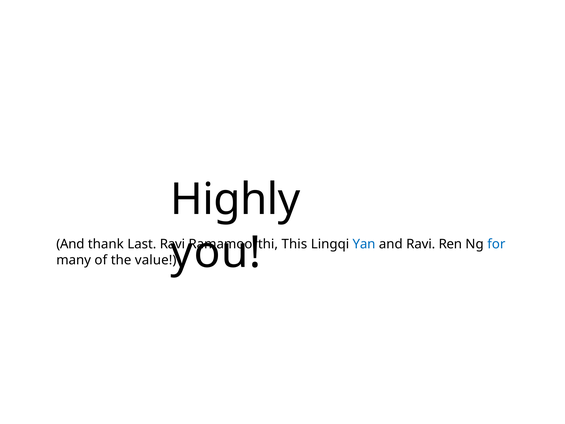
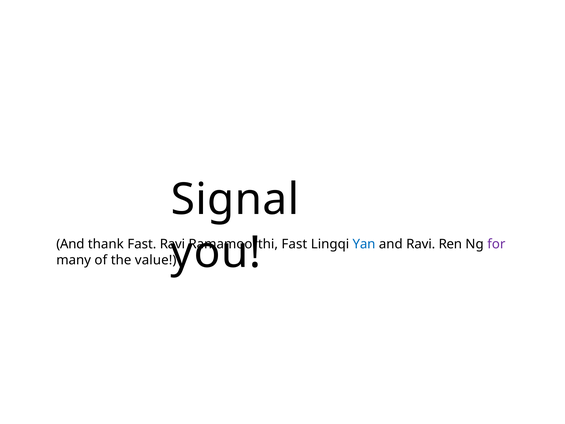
Highly: Highly -> Signal
thank Last: Last -> Fast
This at (294, 244): This -> Fast
for colour: blue -> purple
